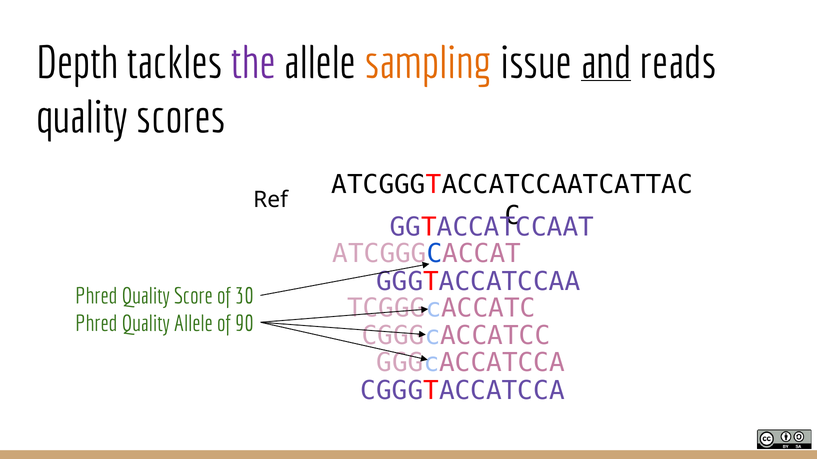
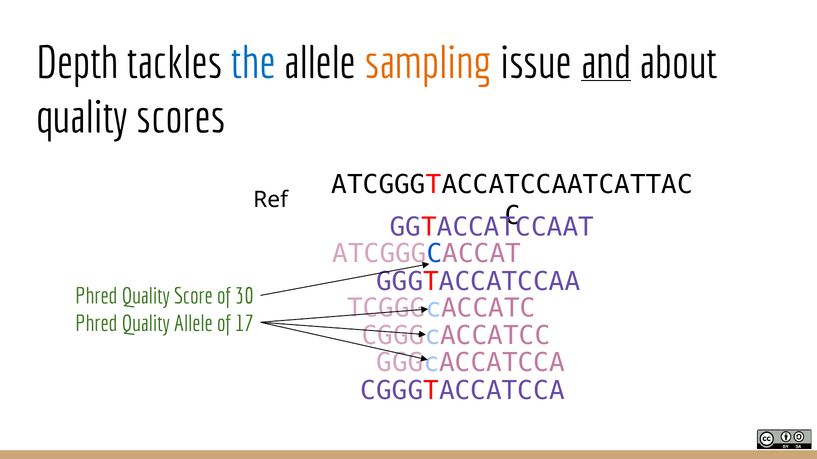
the colour: purple -> blue
reads: reads -> about
90: 90 -> 17
